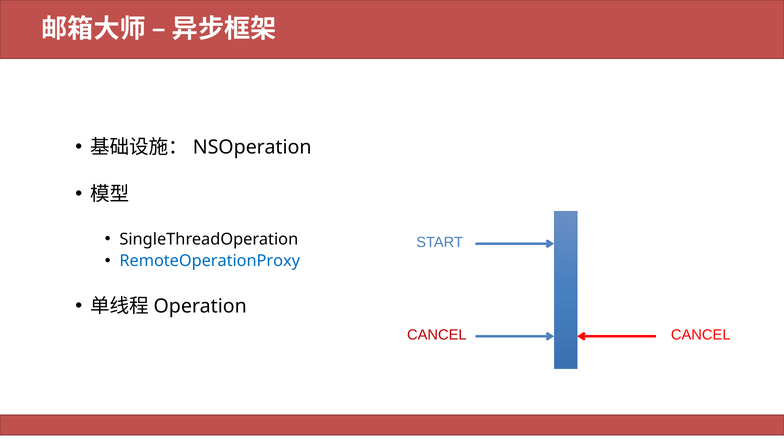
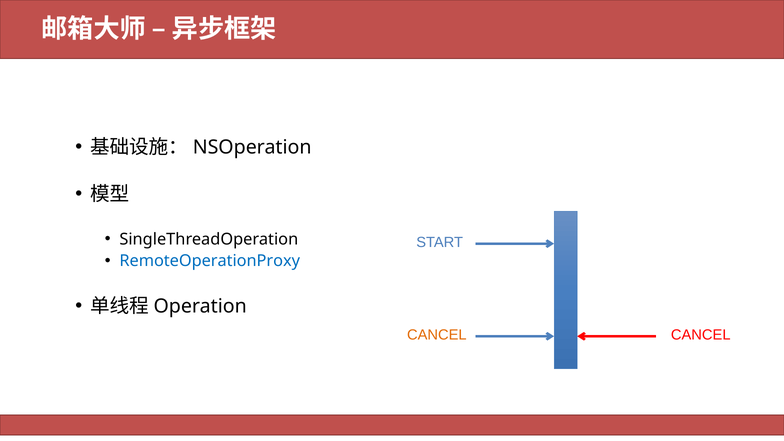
CANCEL at (437, 335) colour: red -> orange
